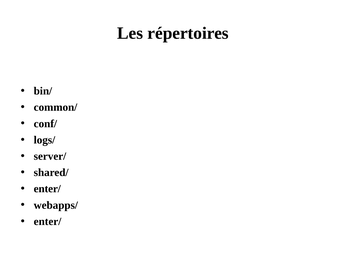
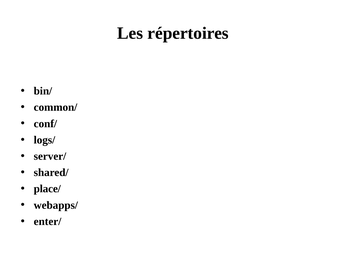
enter/ at (47, 189): enter/ -> place/
